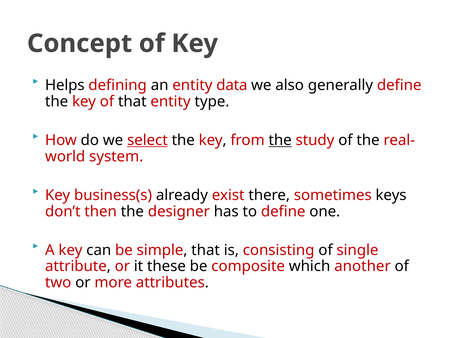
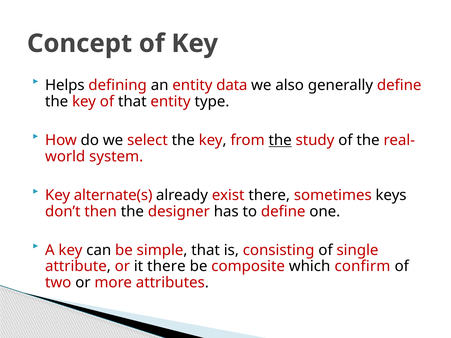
select underline: present -> none
business(s: business(s -> alternate(s
it these: these -> there
another: another -> confirm
